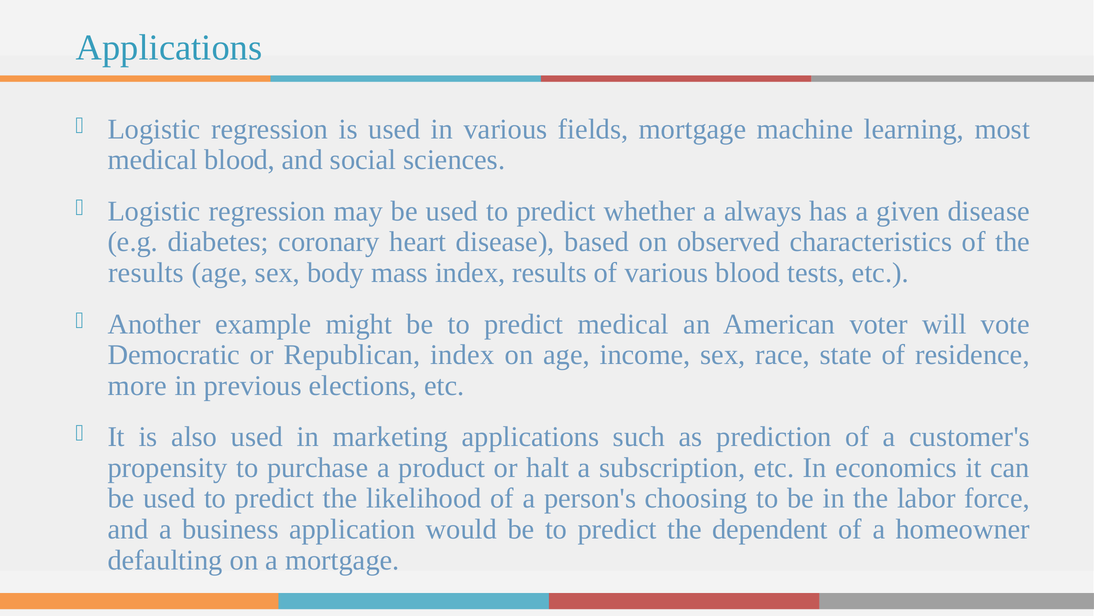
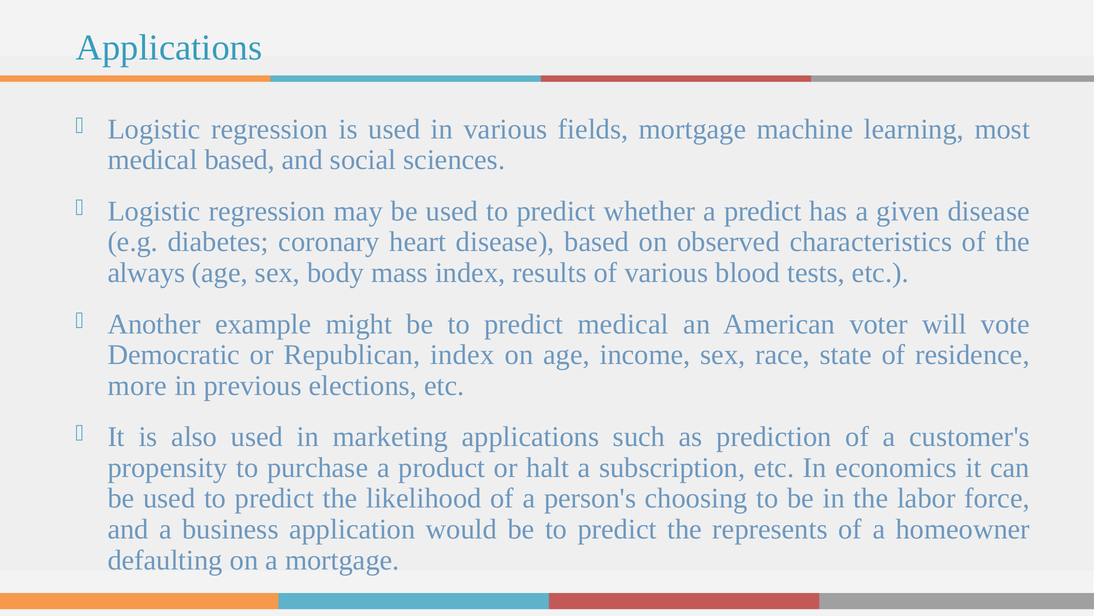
medical blood: blood -> based
a always: always -> predict
results at (146, 273): results -> always
dependent: dependent -> represents
